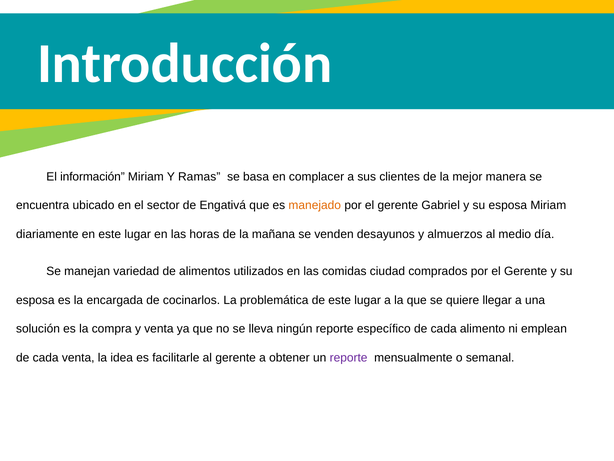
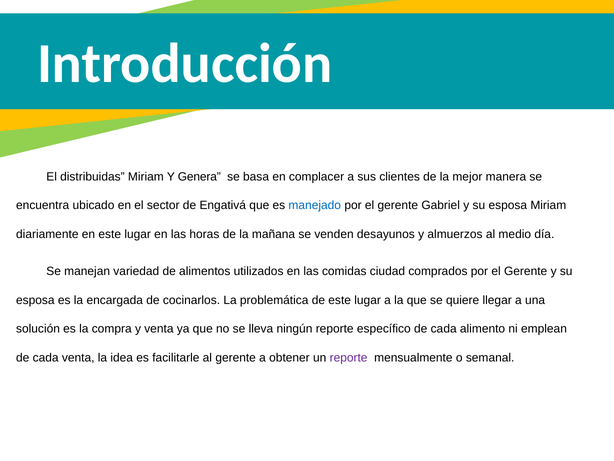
información: información -> distribuidas
Ramas: Ramas -> Genera
manejado colour: orange -> blue
